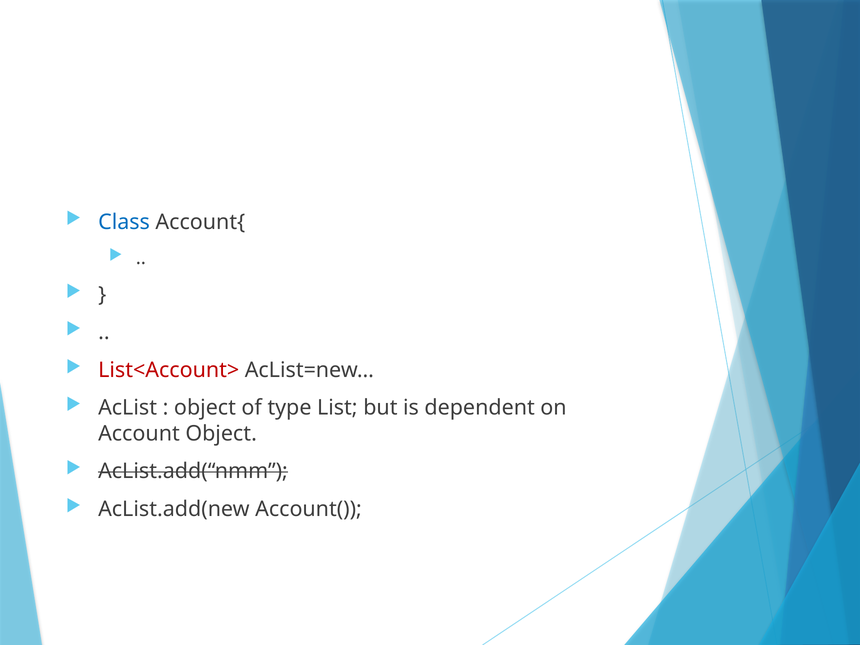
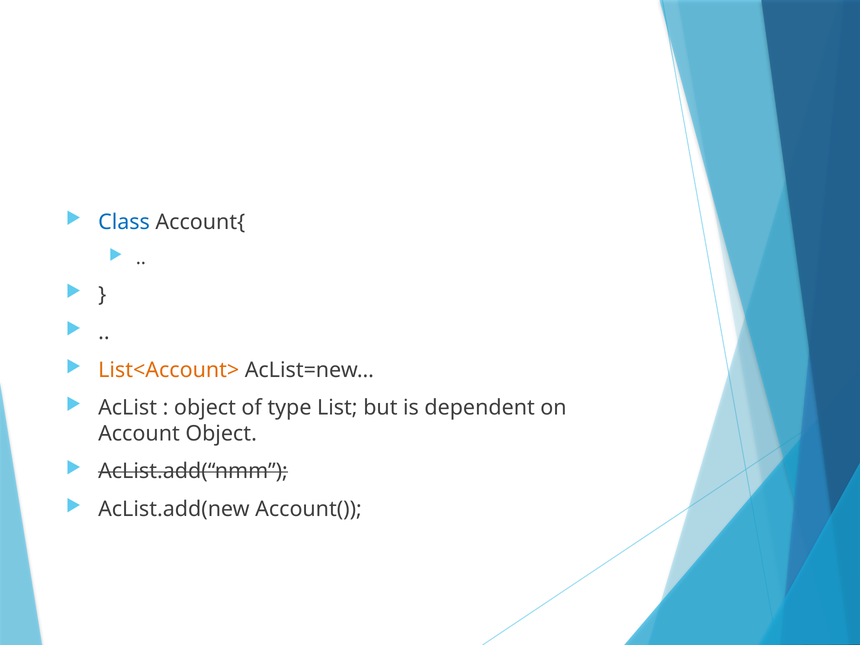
List<Account> colour: red -> orange
